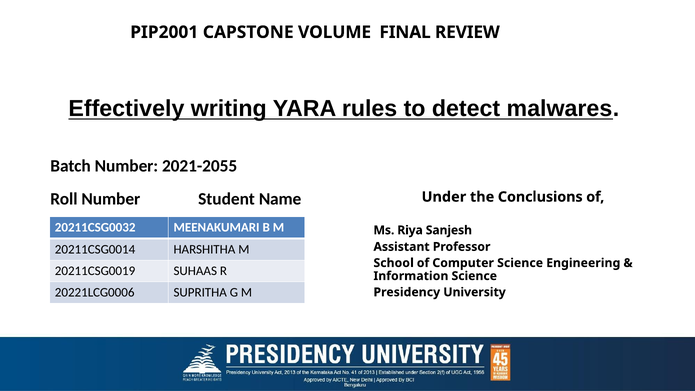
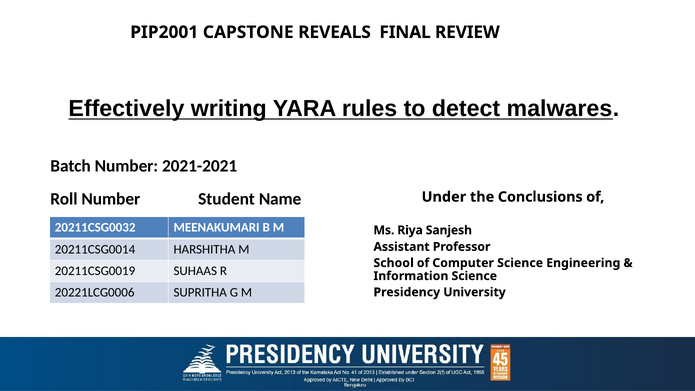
VOLUME: VOLUME -> REVEALS
2021-2055: 2021-2055 -> 2021-2021
